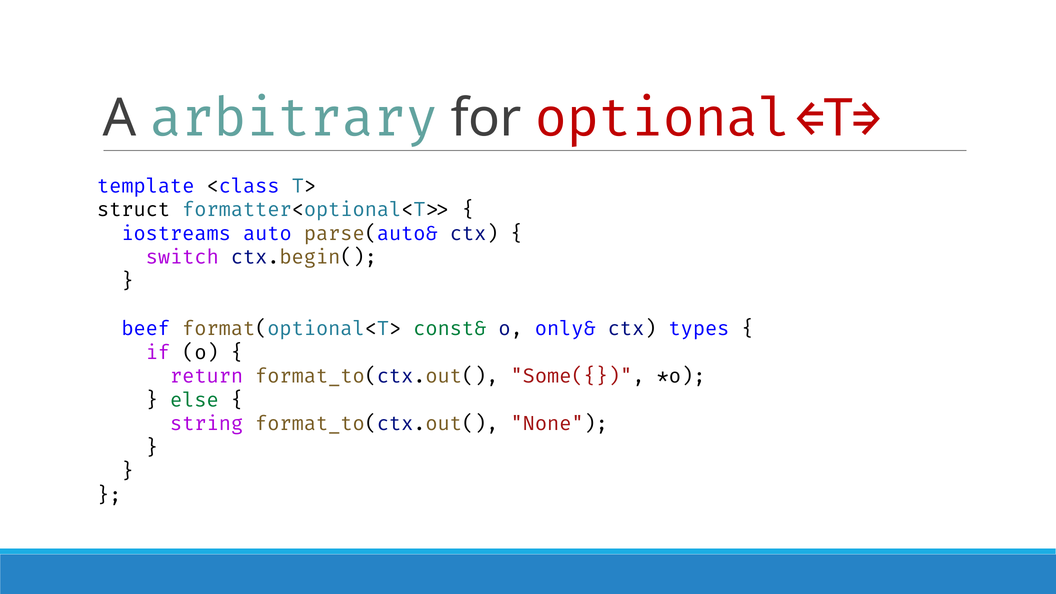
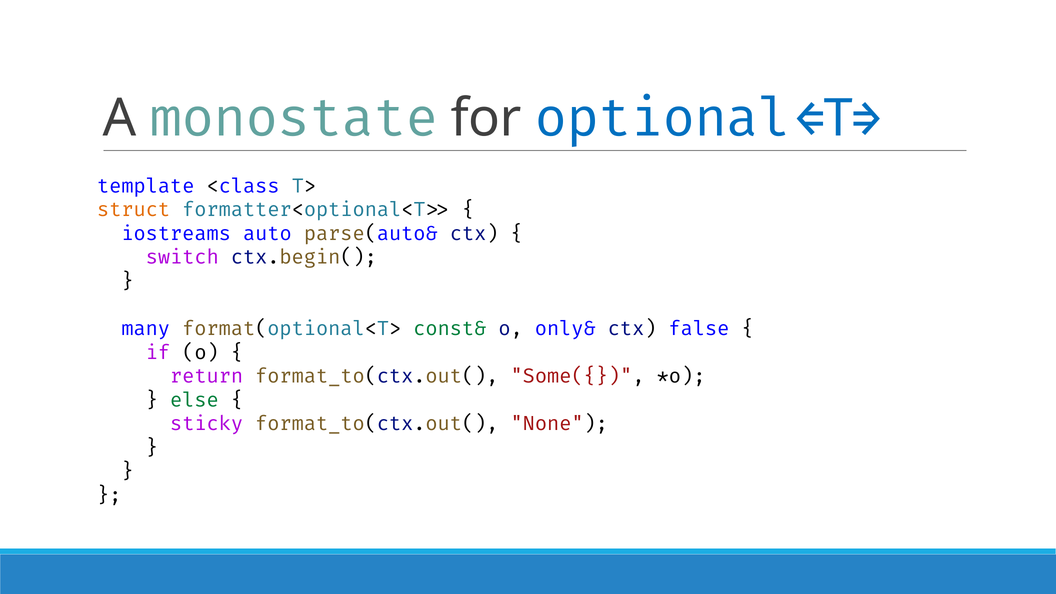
arbitrary: arbitrary -> monostate
optional<T> colour: red -> blue
struct colour: black -> orange
beef: beef -> many
types: types -> false
string: string -> sticky
